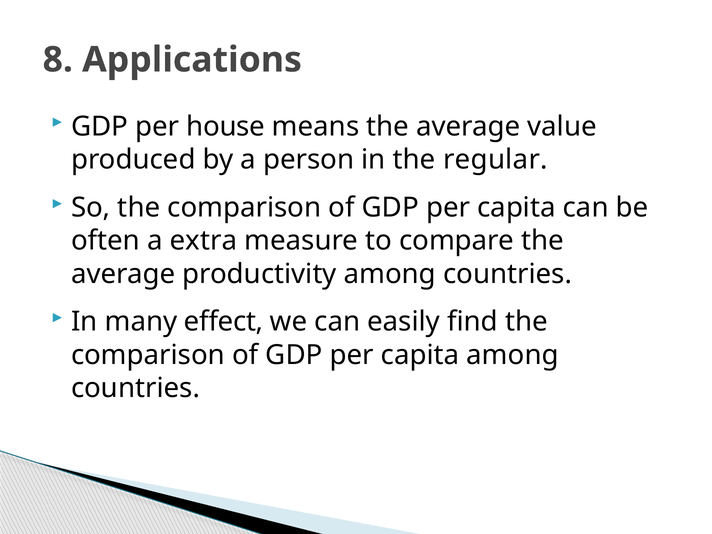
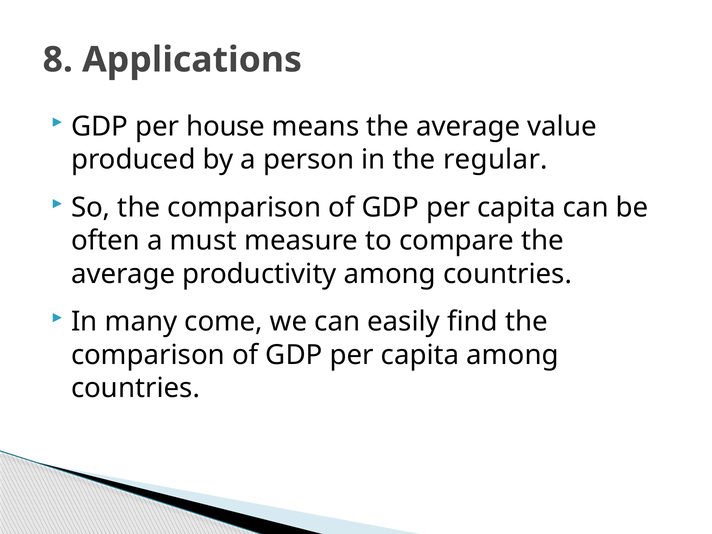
extra: extra -> must
effect: effect -> come
